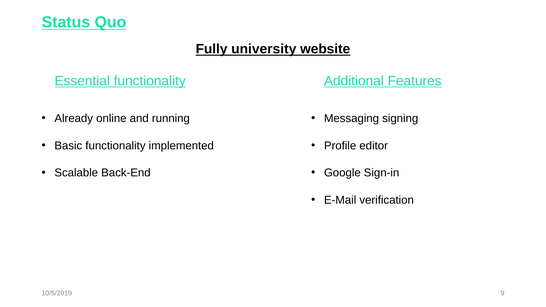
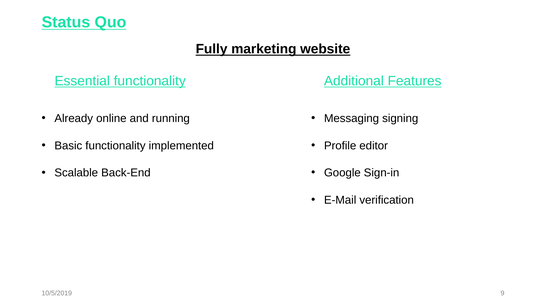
university: university -> marketing
